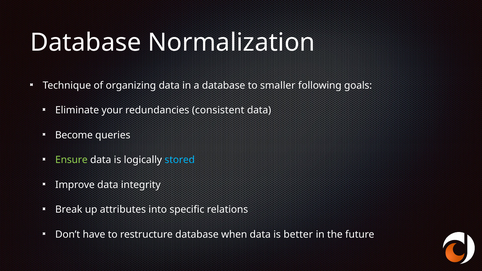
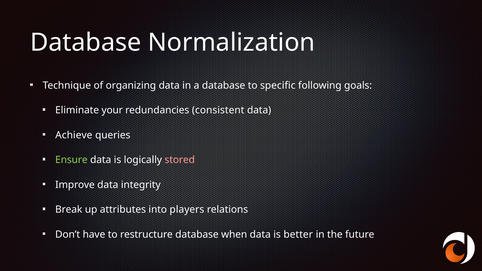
smaller: smaller -> specific
Become: Become -> Achieve
stored colour: light blue -> pink
specific: specific -> players
